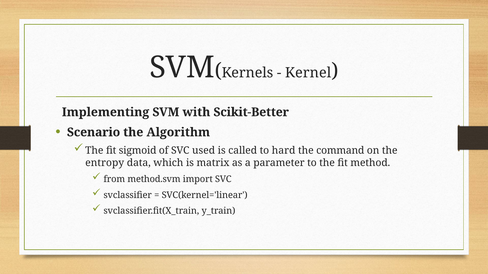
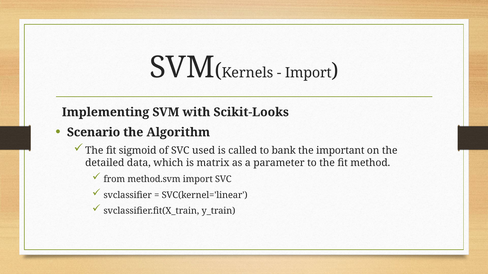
Kernel at (308, 73): Kernel -> Import
Scikit-Better: Scikit-Better -> Scikit-Looks
hard: hard -> bank
command: command -> important
entropy: entropy -> detailed
